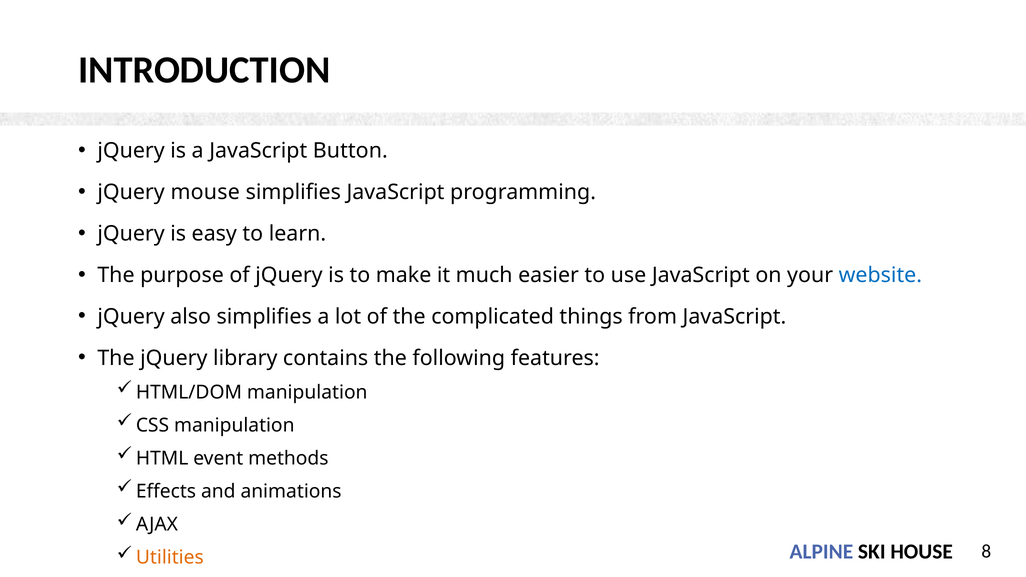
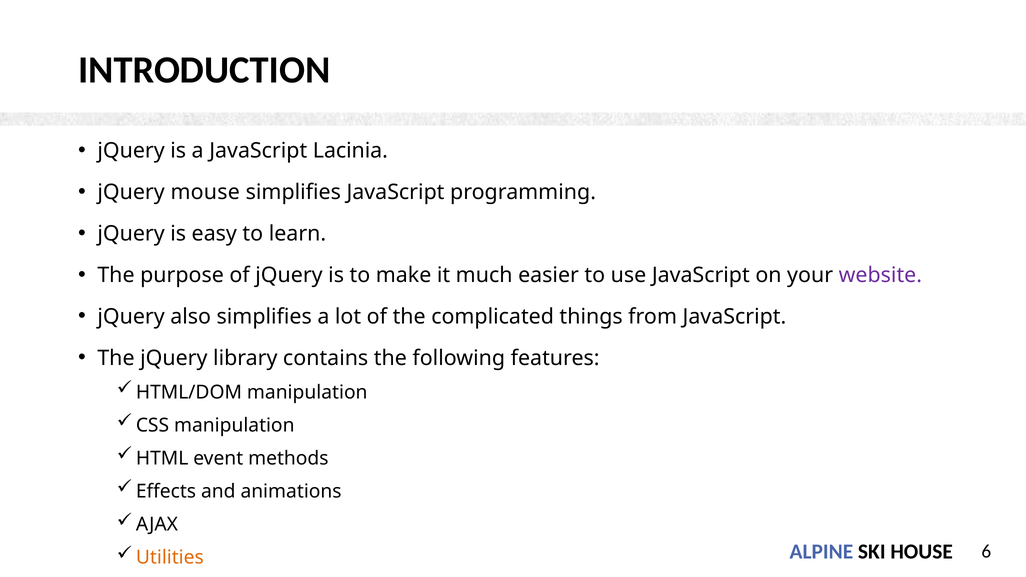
Button: Button -> Lacinia
website colour: blue -> purple
8: 8 -> 6
